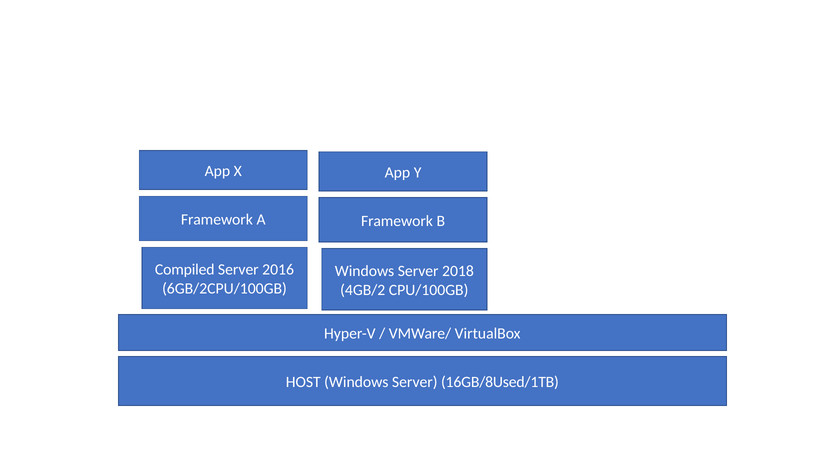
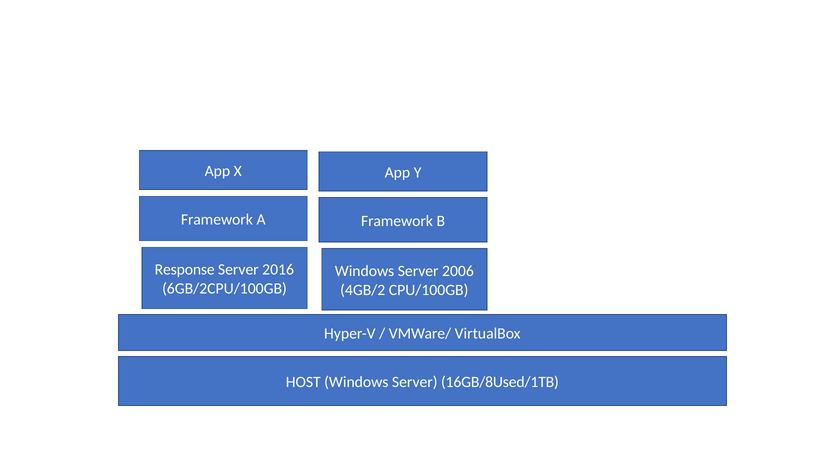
Compiled: Compiled -> Response
2018: 2018 -> 2006
